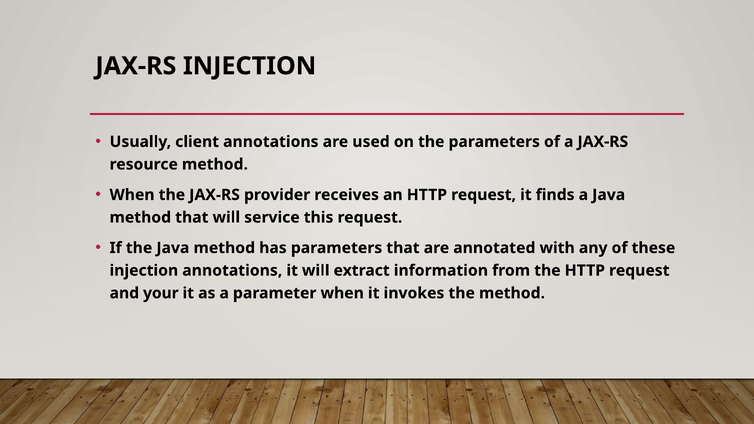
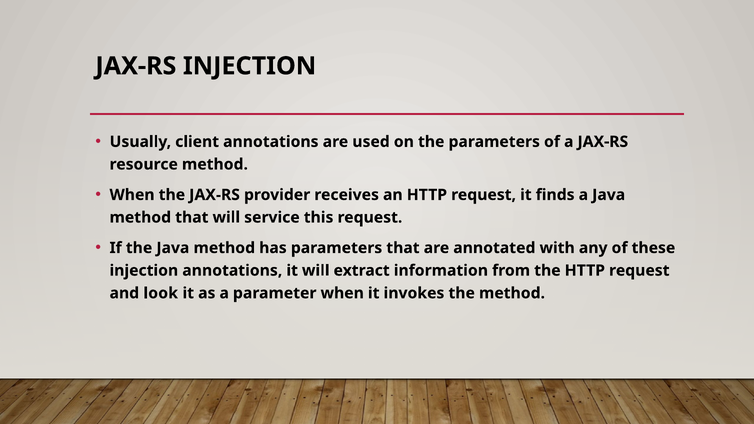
your: your -> look
